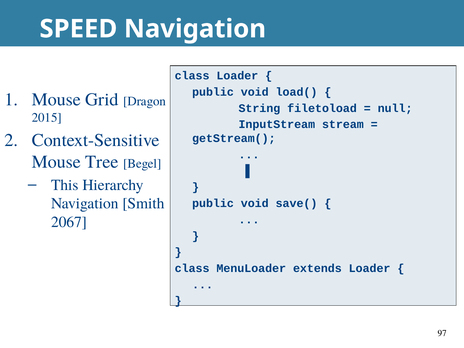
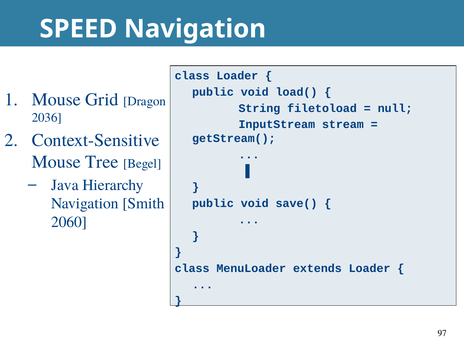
2015: 2015 -> 2036
This: This -> Java
2067: 2067 -> 2060
